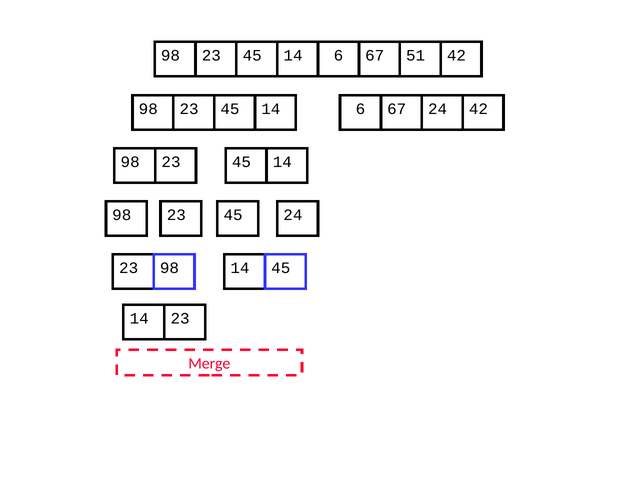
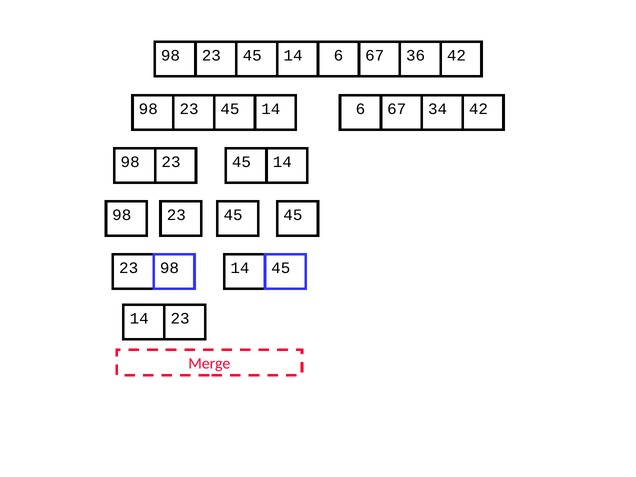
51: 51 -> 36
6 24: 24 -> 34
45 24: 24 -> 45
